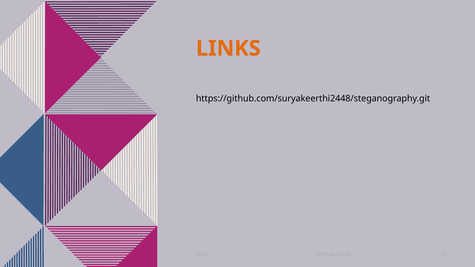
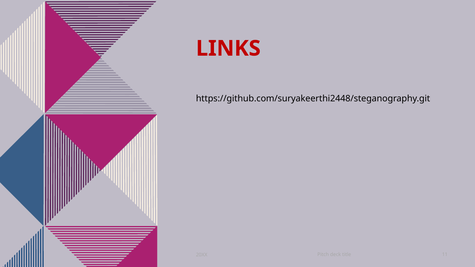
LINKS colour: orange -> red
